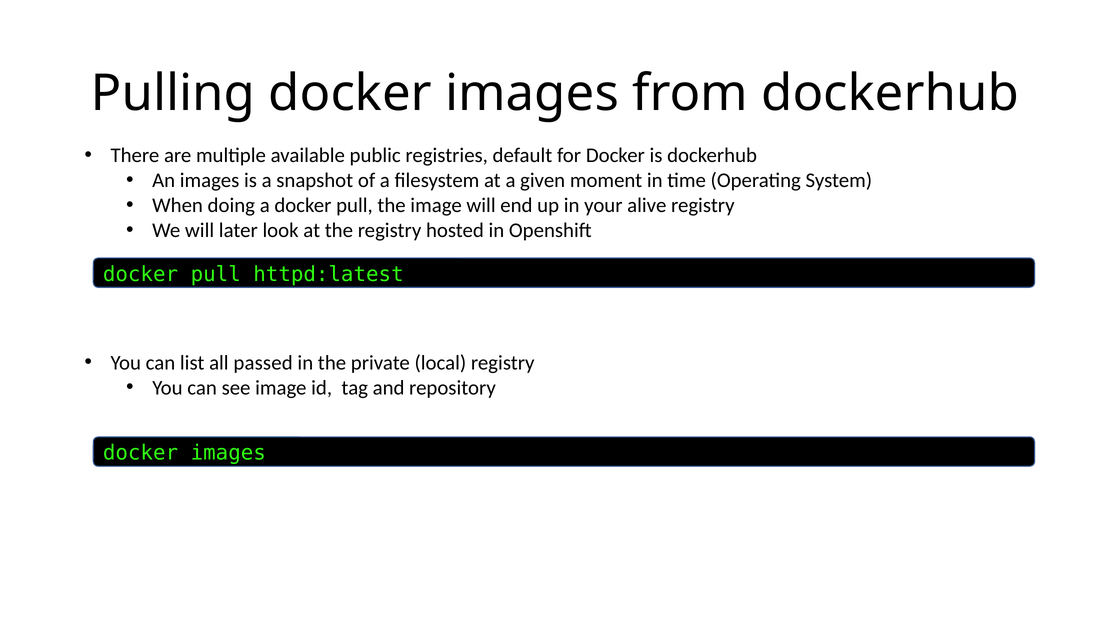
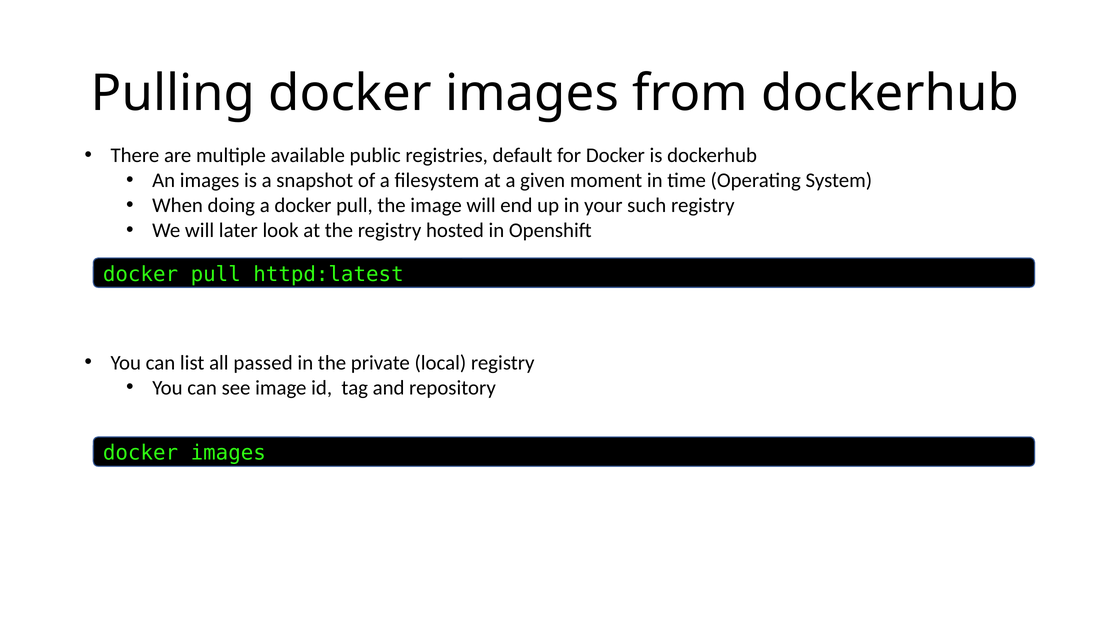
alive: alive -> such
